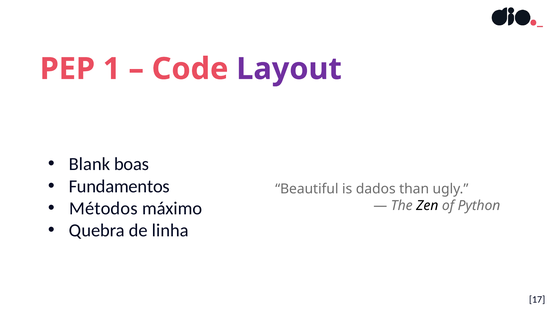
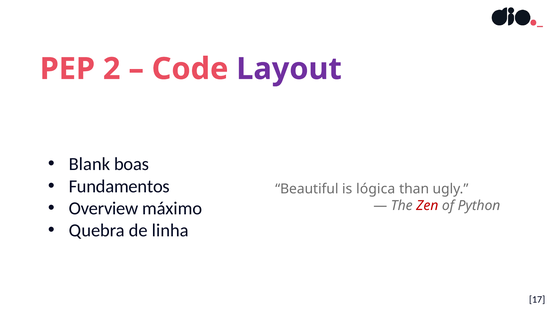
1: 1 -> 2
dados: dados -> lógica
Métodos: Métodos -> Overview
Zen colour: black -> red
